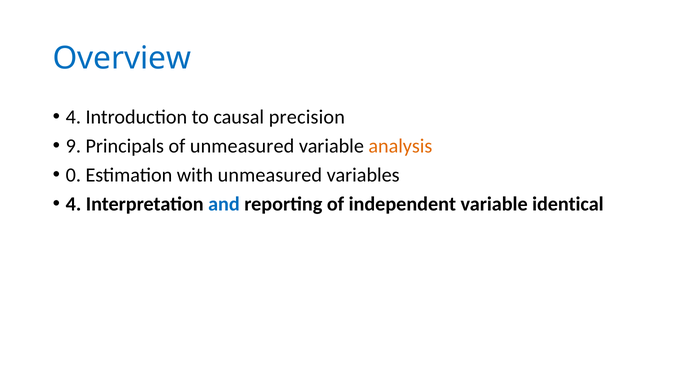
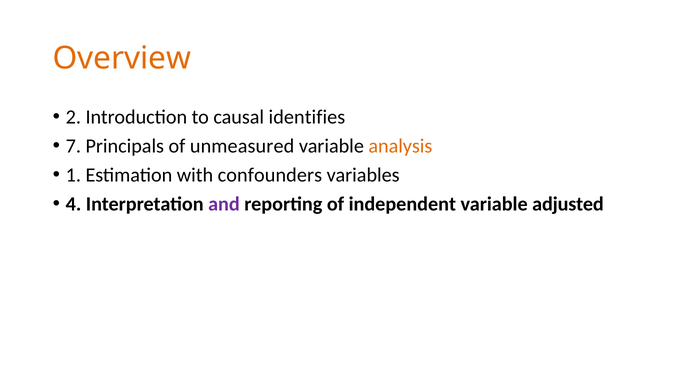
Overview colour: blue -> orange
4 at (73, 117): 4 -> 2
precision: precision -> identifies
9: 9 -> 7
0: 0 -> 1
with unmeasured: unmeasured -> confounders
and colour: blue -> purple
identical: identical -> adjusted
